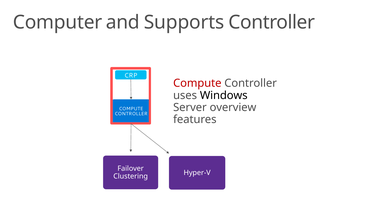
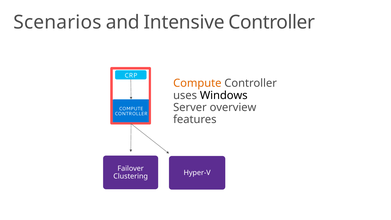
Computer: Computer -> Scenarios
Supports: Supports -> Intensive
Compute at (197, 83) colour: red -> orange
